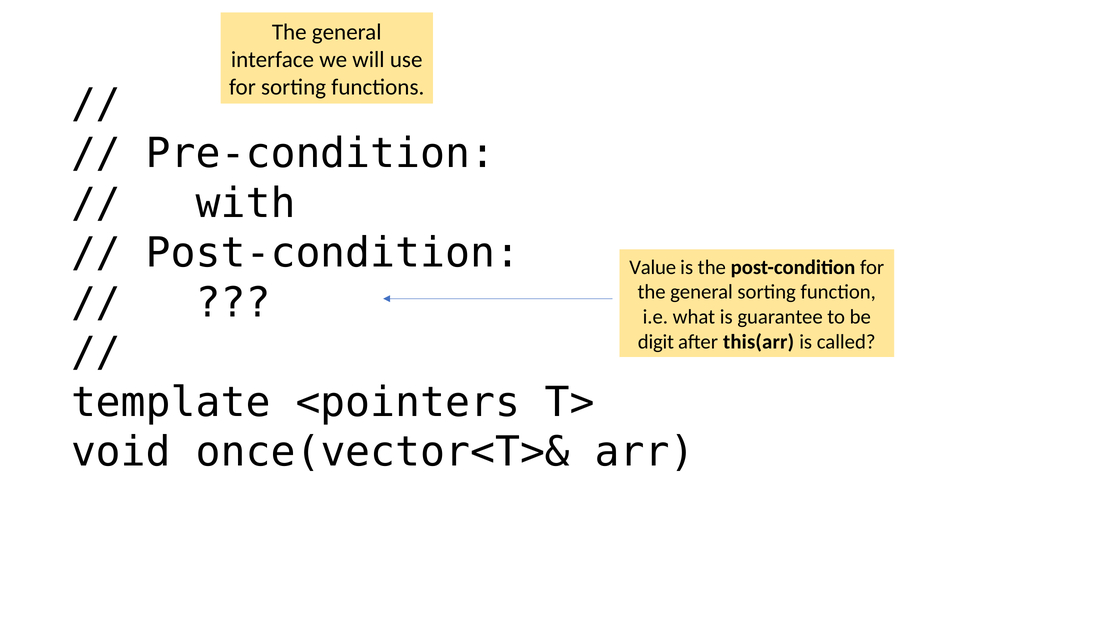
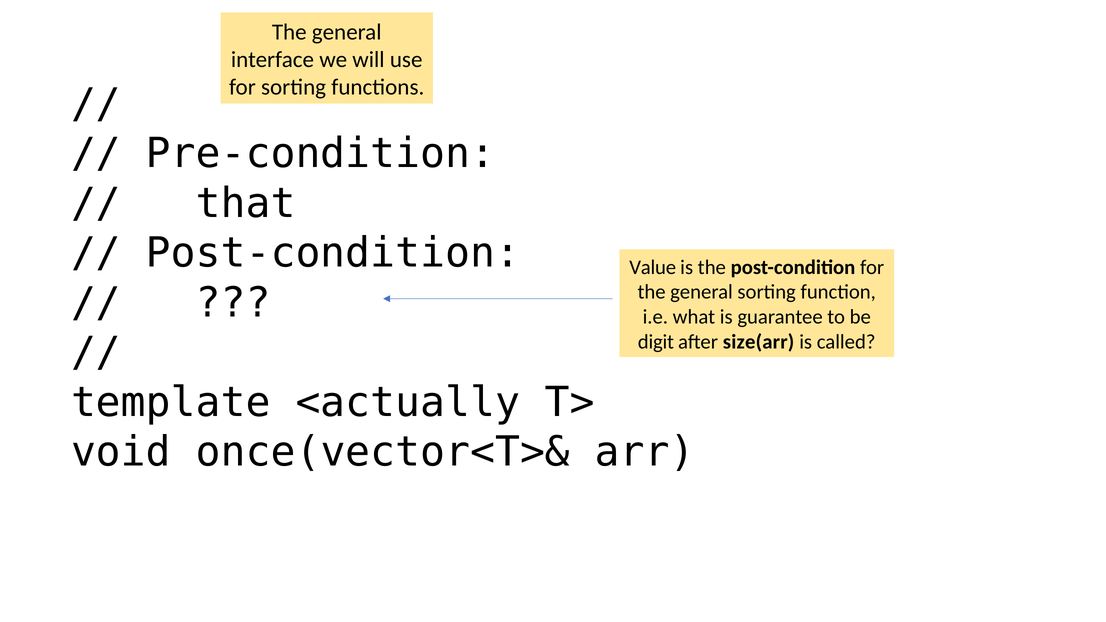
with: with -> that
this(arr: this(arr -> size(arr
<pointers: <pointers -> <actually
